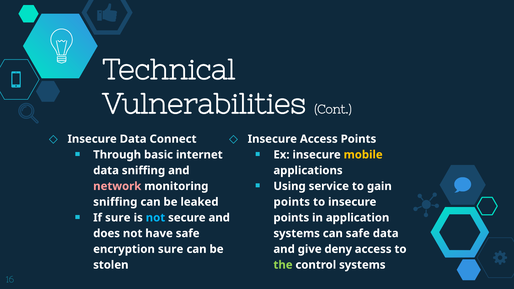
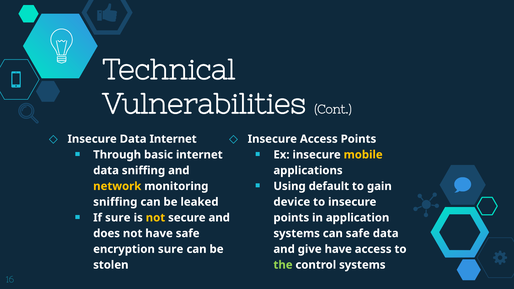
Data Connect: Connect -> Internet
network colour: pink -> yellow
service: service -> default
points at (292, 202): points -> device
not at (155, 218) colour: light blue -> yellow
give deny: deny -> have
